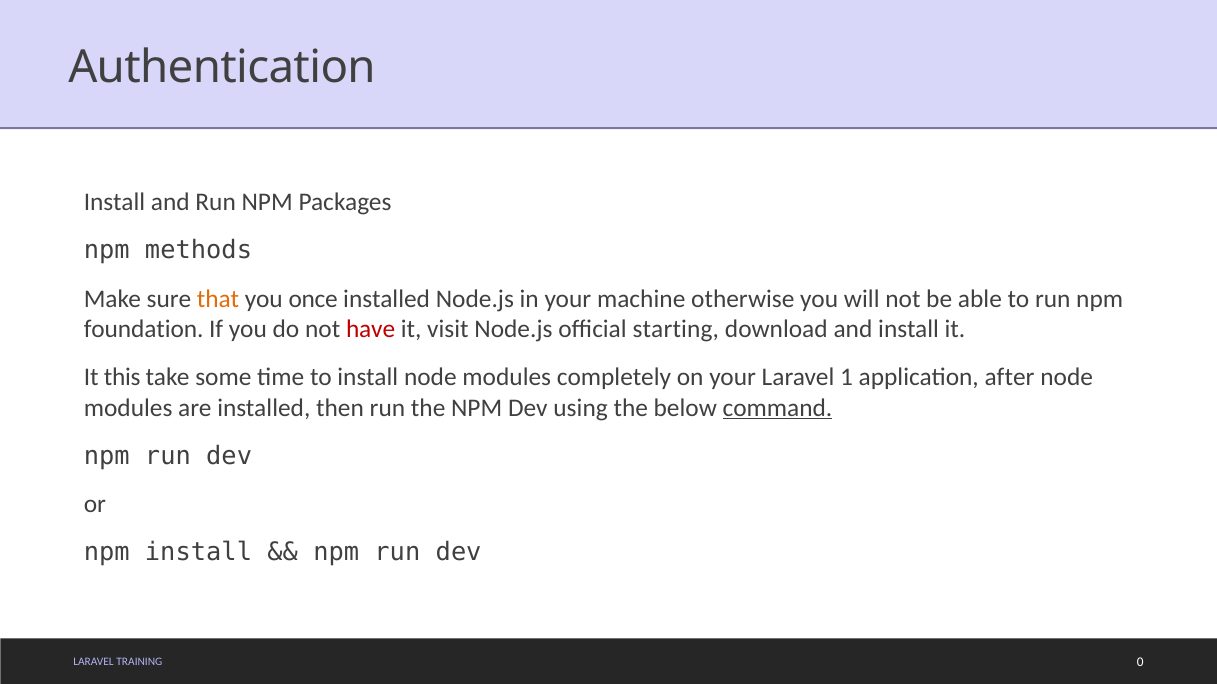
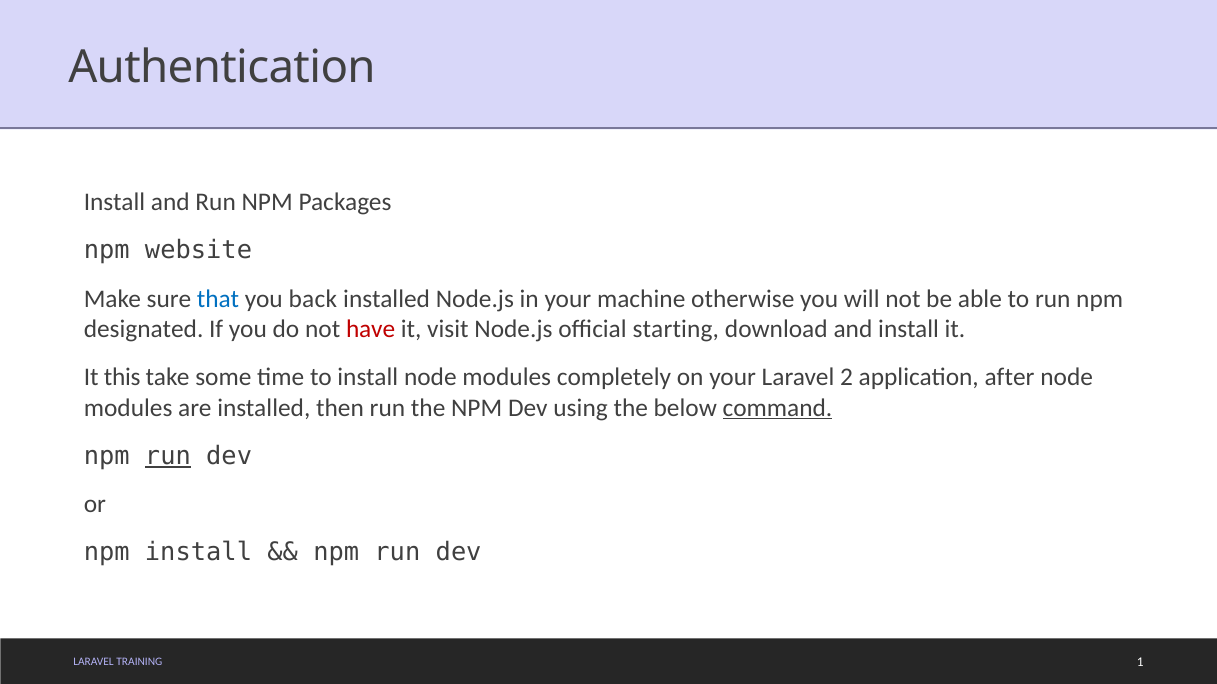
methods: methods -> website
that colour: orange -> blue
once: once -> back
foundation: foundation -> designated
1: 1 -> 2
run at (168, 456) underline: none -> present
0: 0 -> 1
